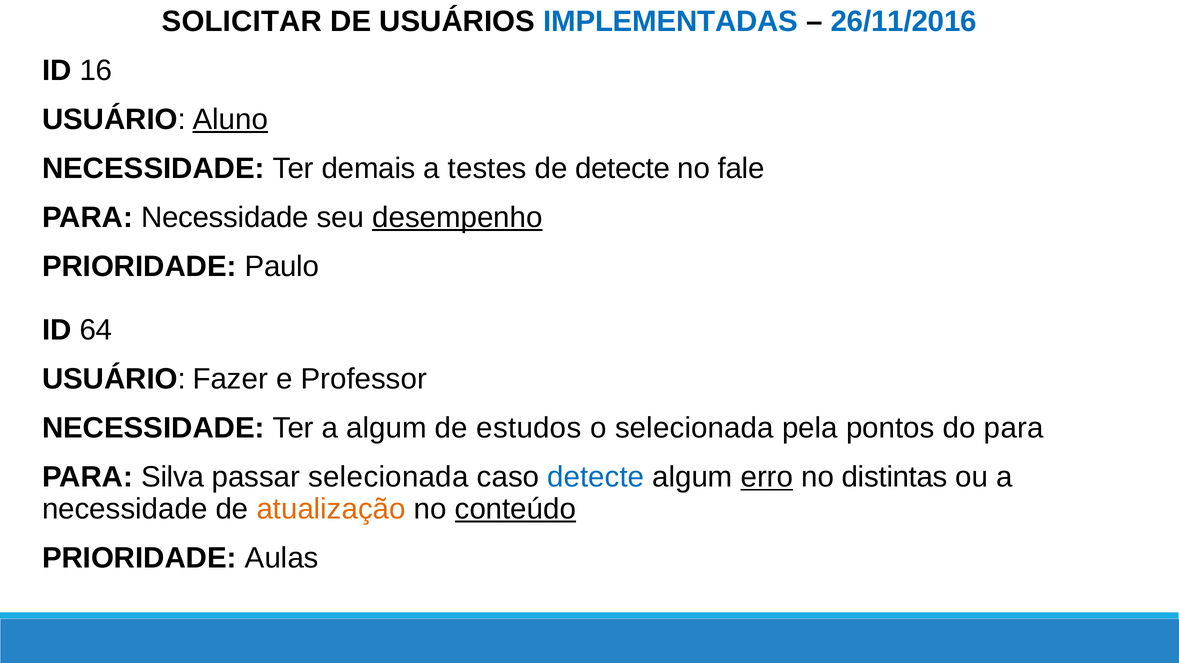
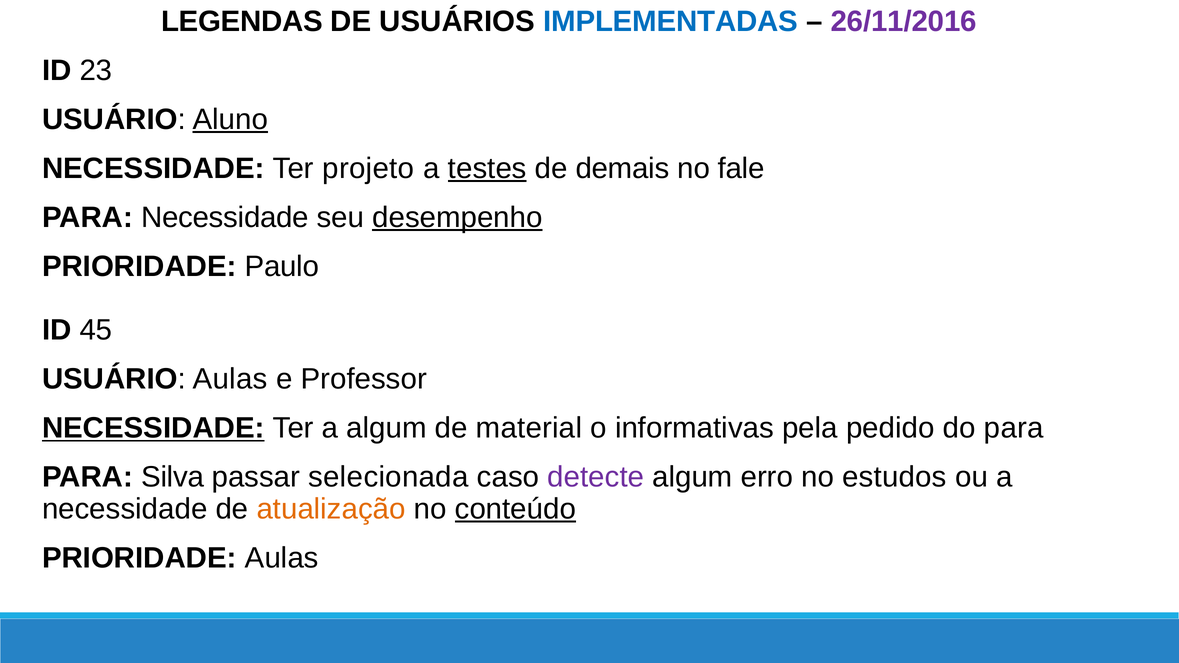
SOLICITAR: SOLICITAR -> LEGENDAS
26/11/2016 colour: blue -> purple
16: 16 -> 23
demais: demais -> projeto
testes underline: none -> present
de detecte: detecte -> demais
64: 64 -> 45
USUÁRIO Fazer: Fazer -> Aulas
NECESSIDADE at (153, 428) underline: none -> present
estudos: estudos -> material
o selecionada: selecionada -> informativas
pontos: pontos -> pedido
detecte at (596, 477) colour: blue -> purple
erro underline: present -> none
distintas: distintas -> estudos
